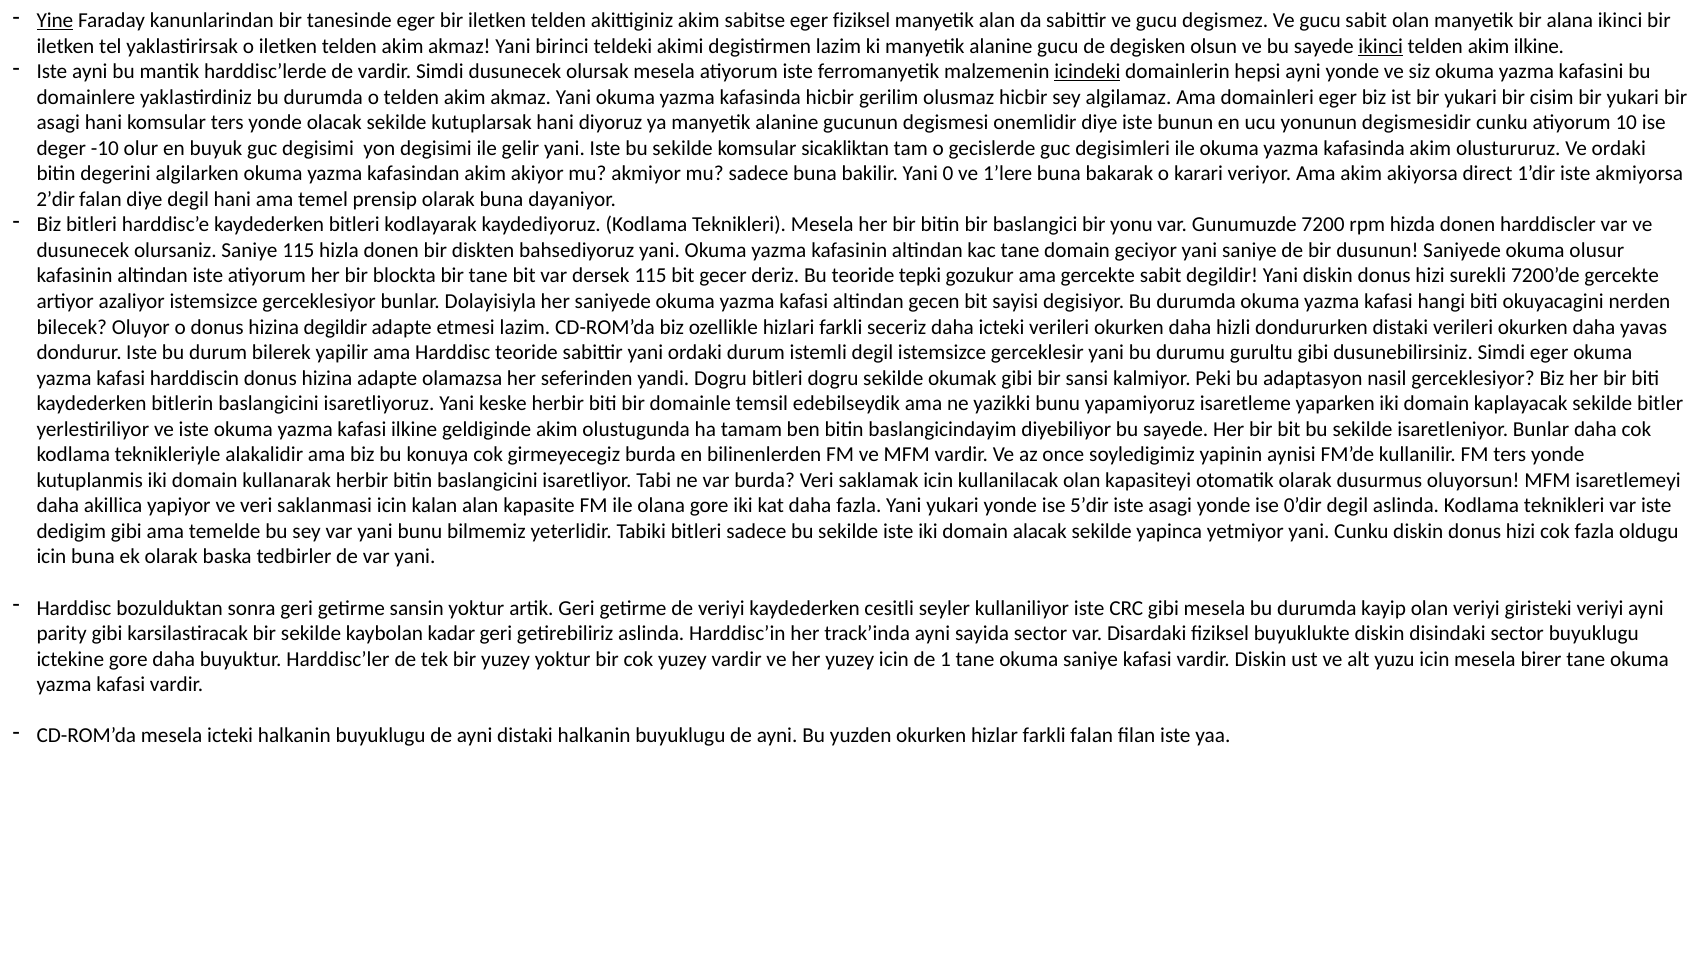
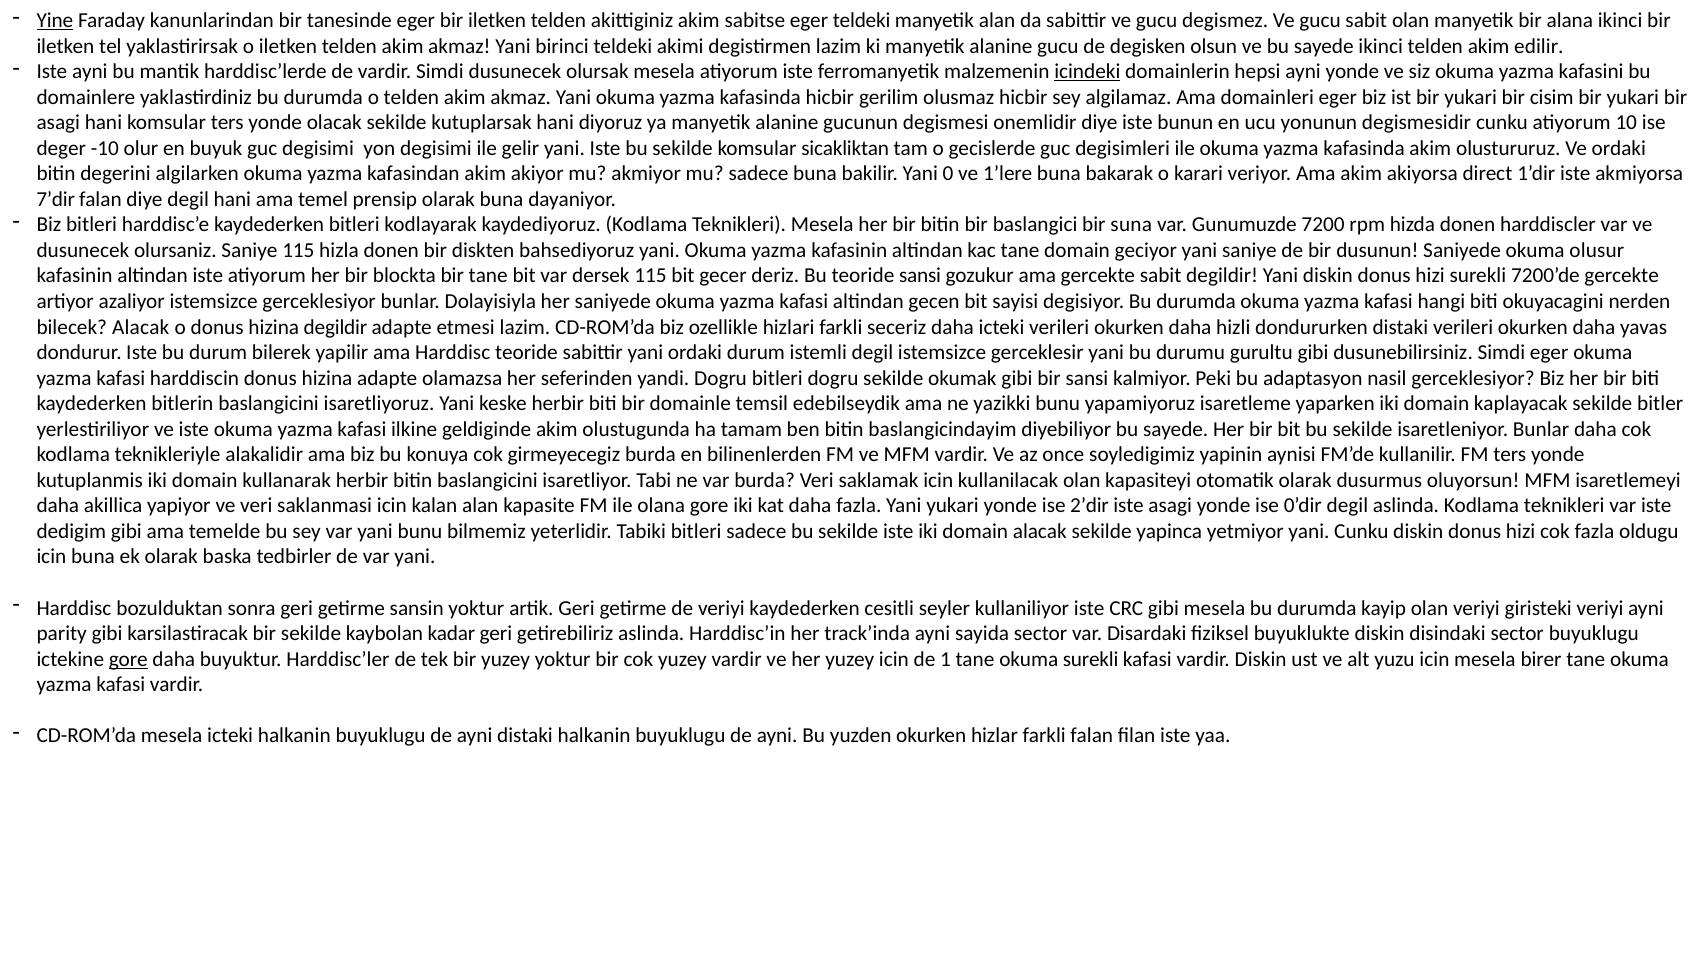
eger fiziksel: fiziksel -> teldeki
ikinci at (1381, 46) underline: present -> none
akim ilkine: ilkine -> edilir
2’dir: 2’dir -> 7’dir
yonu: yonu -> suna
teoride tepki: tepki -> sansi
bilecek Oluyor: Oluyor -> Alacak
5’dir: 5’dir -> 2’dir
gore at (128, 659) underline: none -> present
okuma saniye: saniye -> surekli
